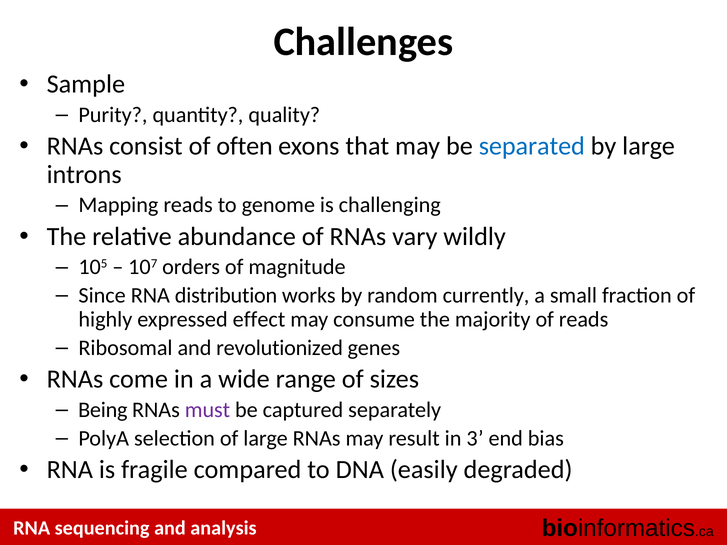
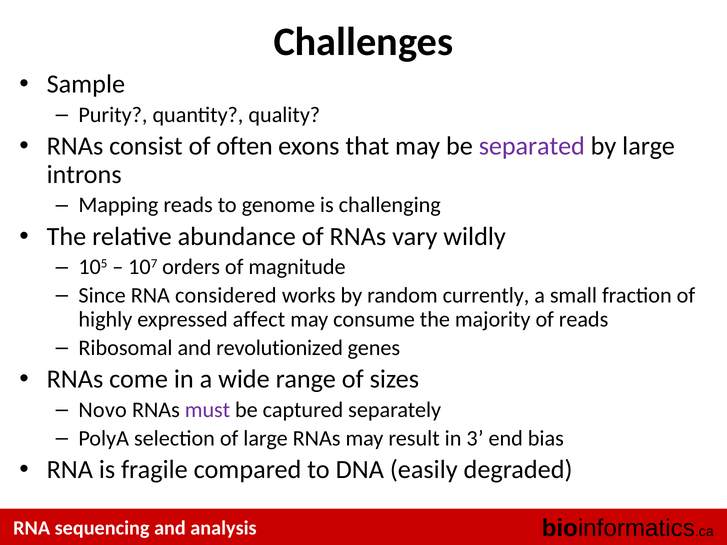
separated colour: blue -> purple
distribution: distribution -> considered
effect: effect -> affect
Being: Being -> Novo
